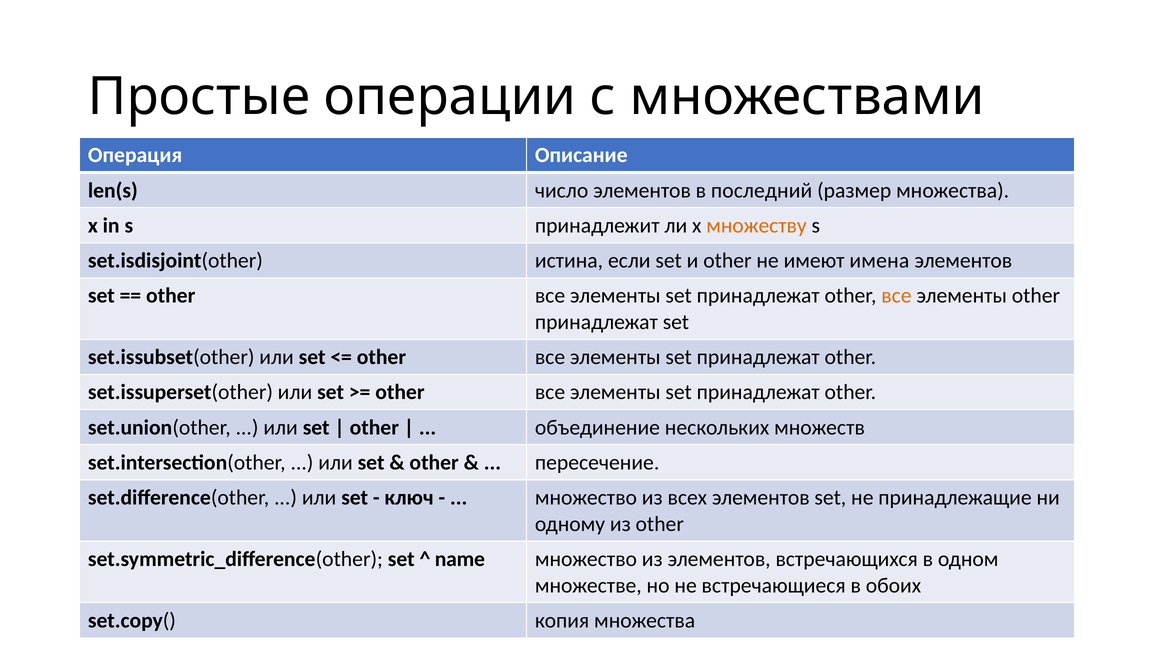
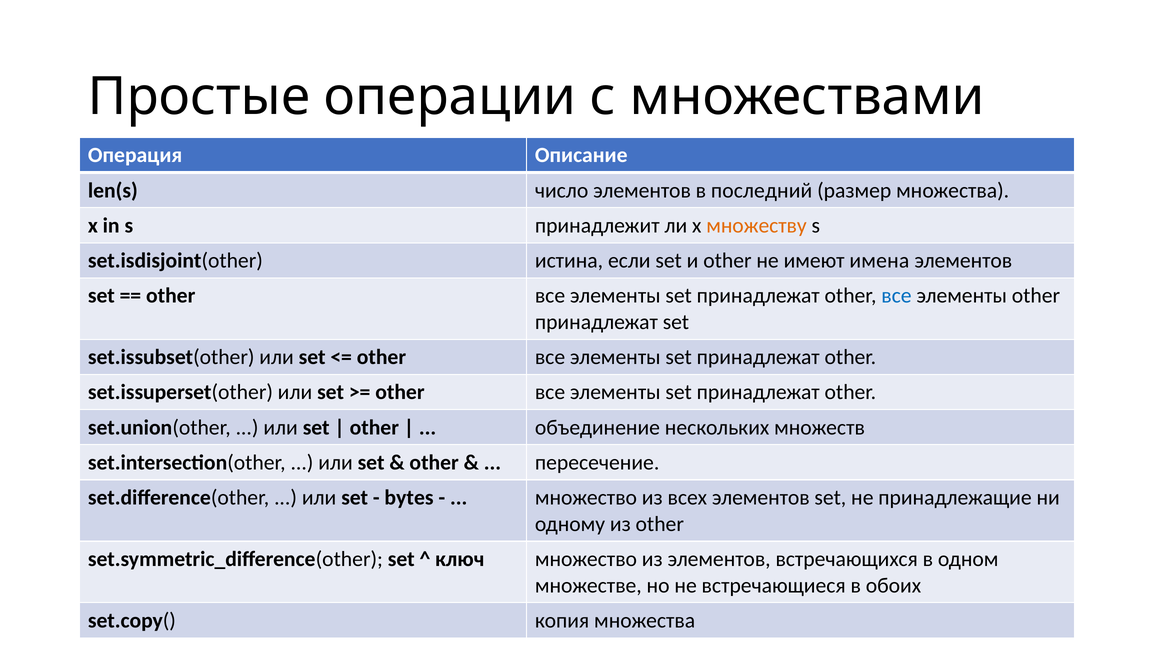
все at (896, 296) colour: orange -> blue
ключ: ключ -> bytes
name: name -> ключ
